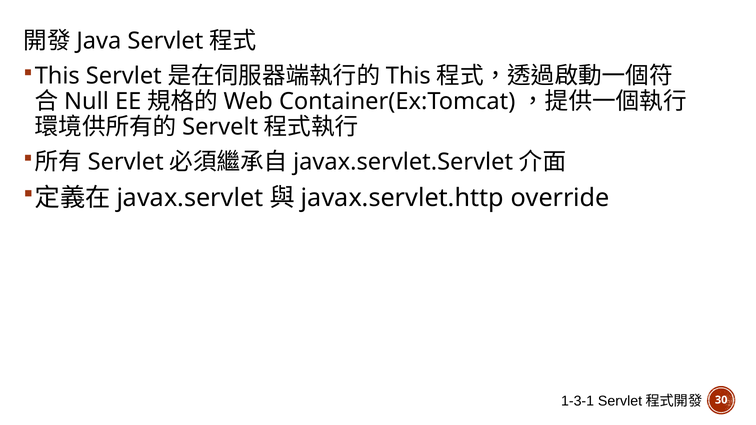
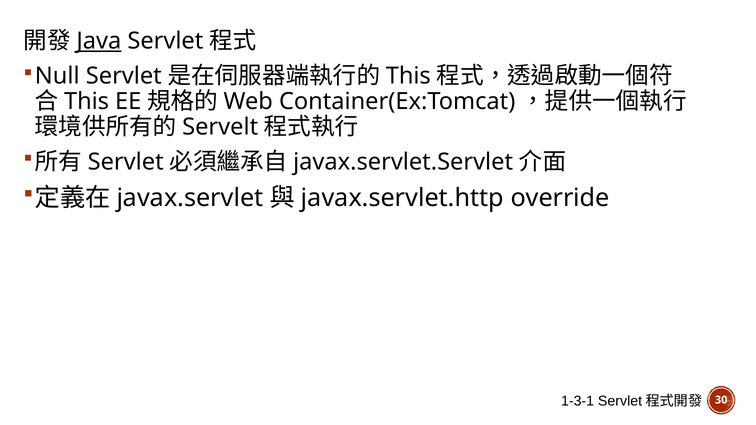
Java underline: none -> present
This at (57, 76): This -> Null
Null at (87, 102): Null -> This
